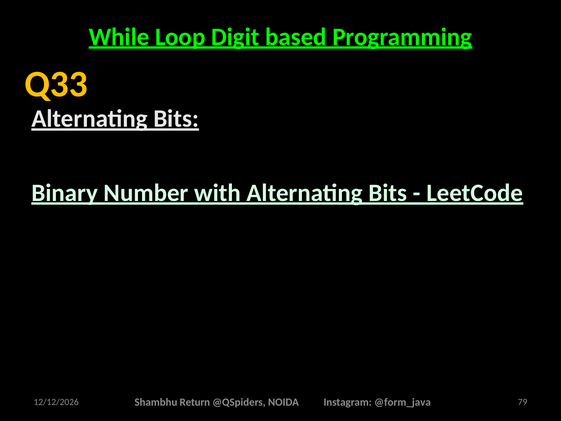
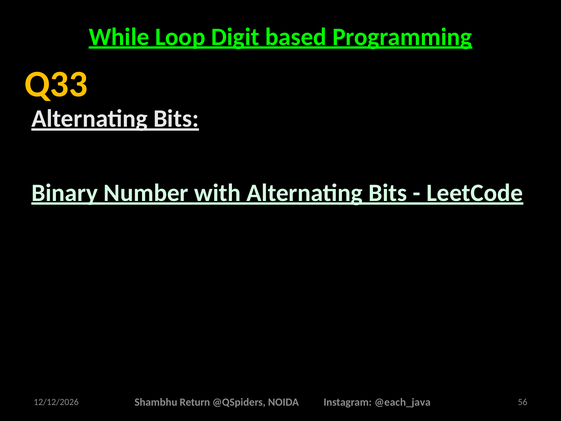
@form_java: @form_java -> @each_java
79: 79 -> 56
